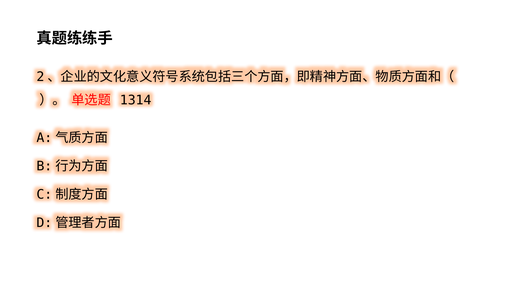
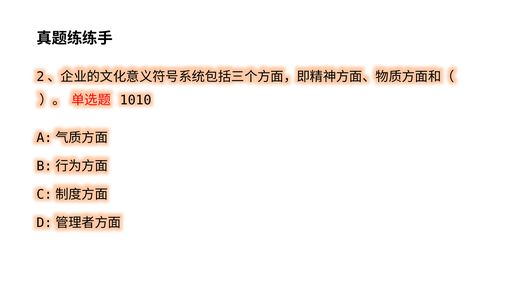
1314: 1314 -> 1010
